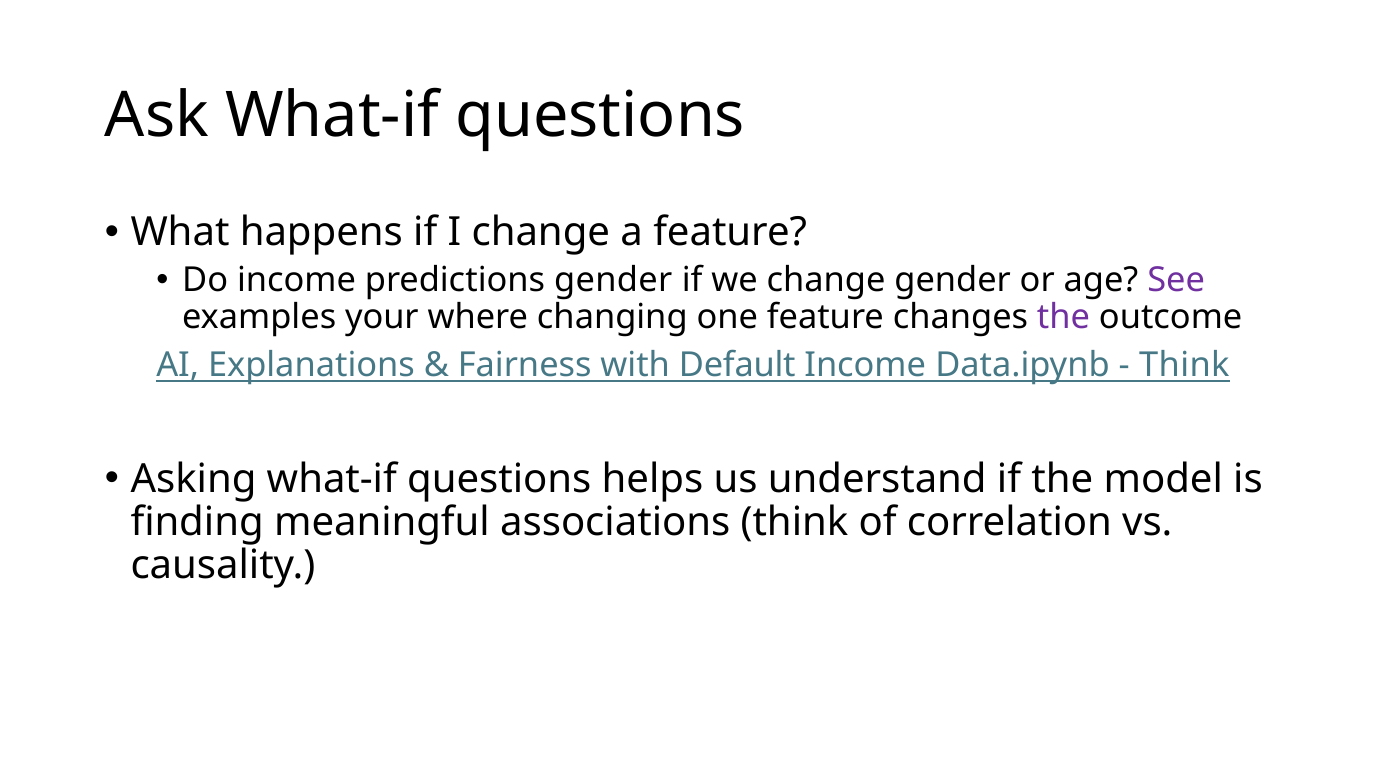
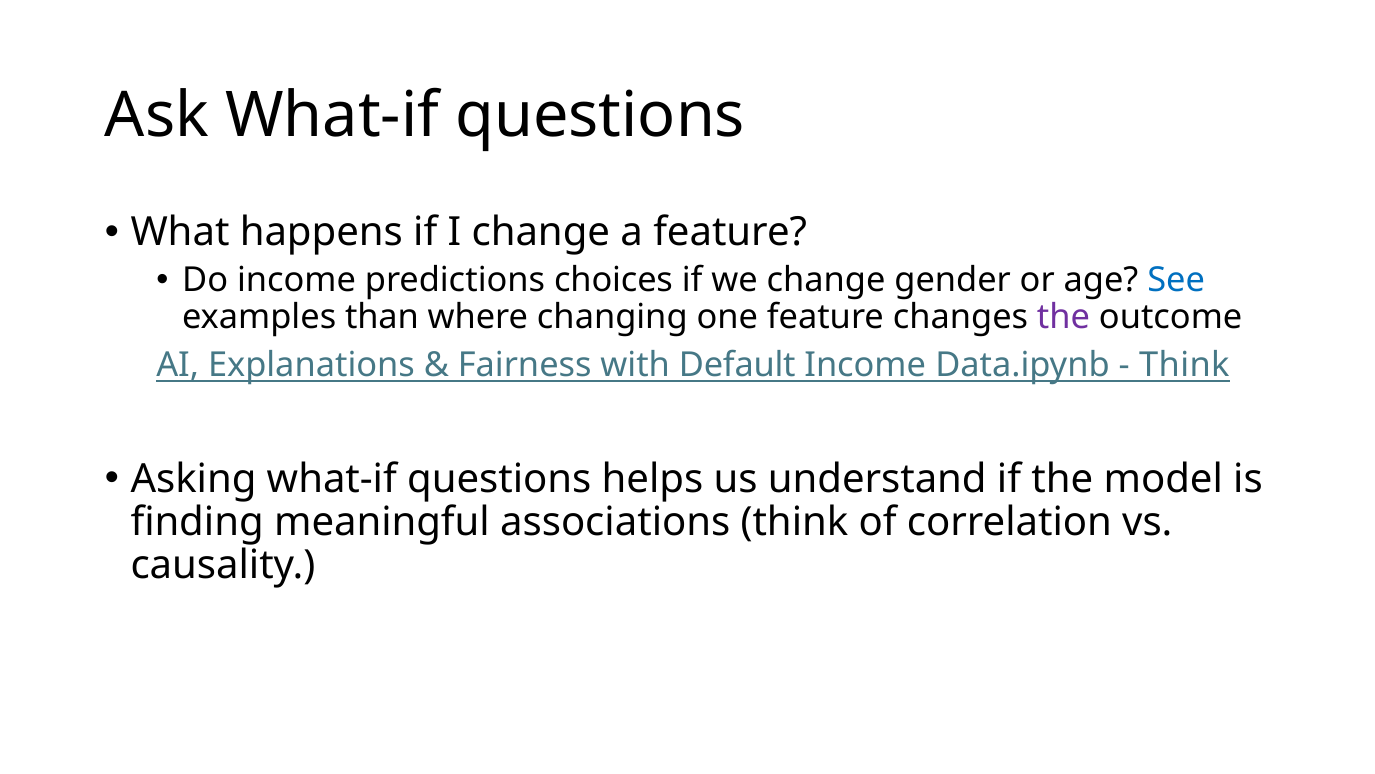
predictions gender: gender -> choices
See colour: purple -> blue
your: your -> than
